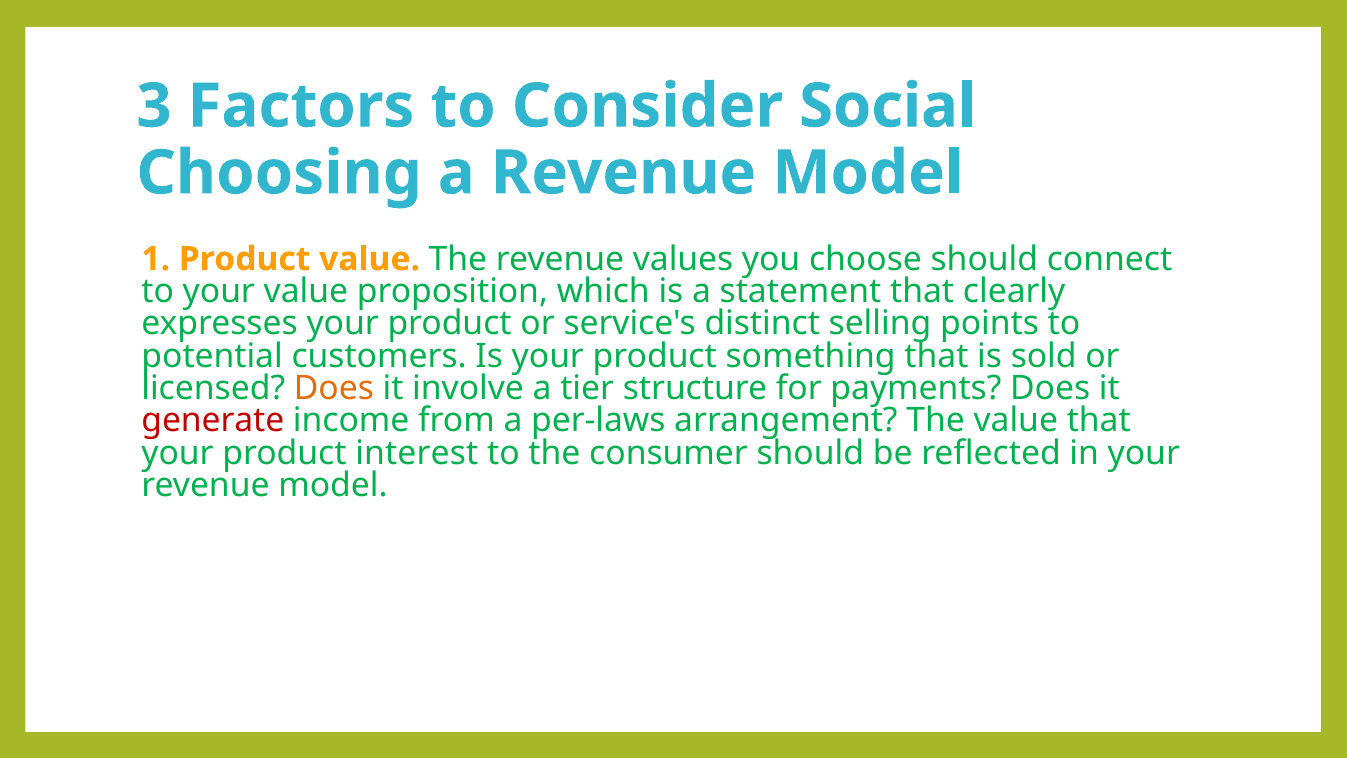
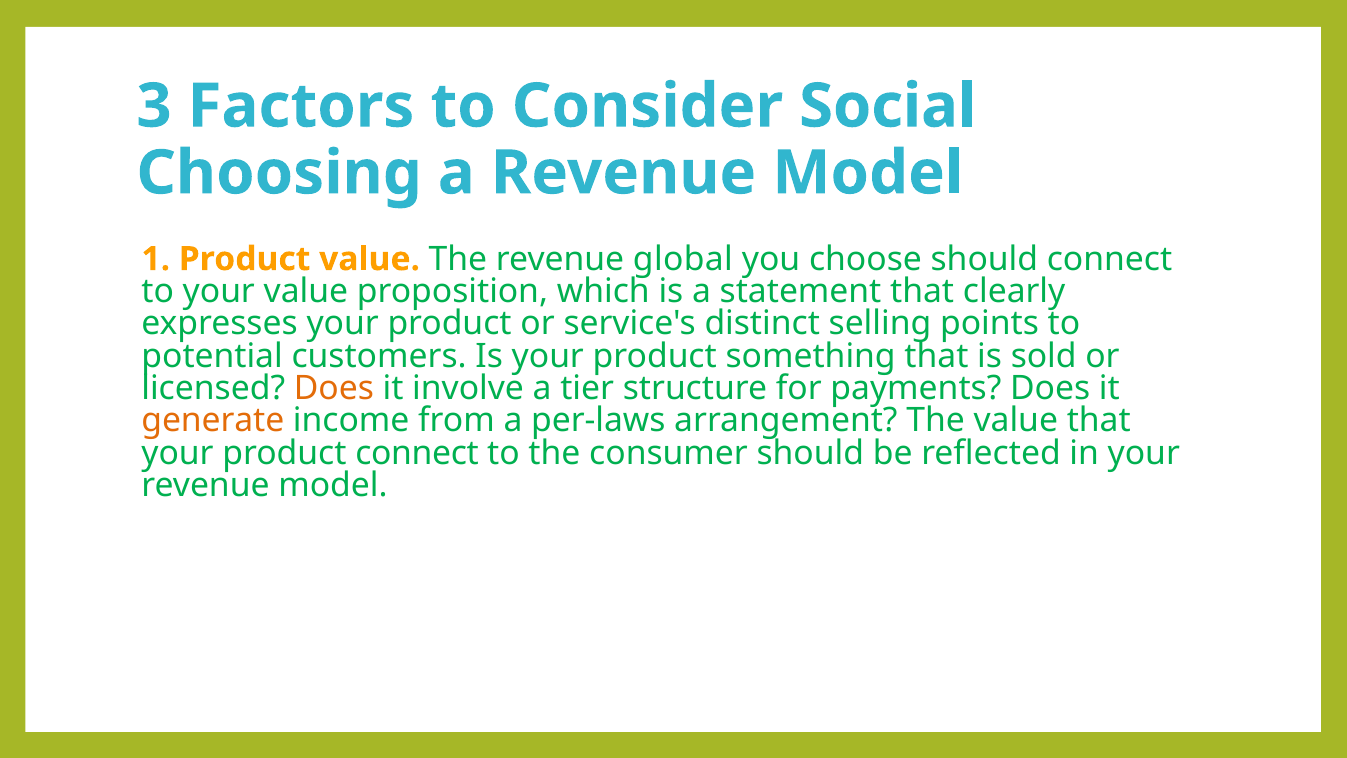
values: values -> global
generate colour: red -> orange
product interest: interest -> connect
